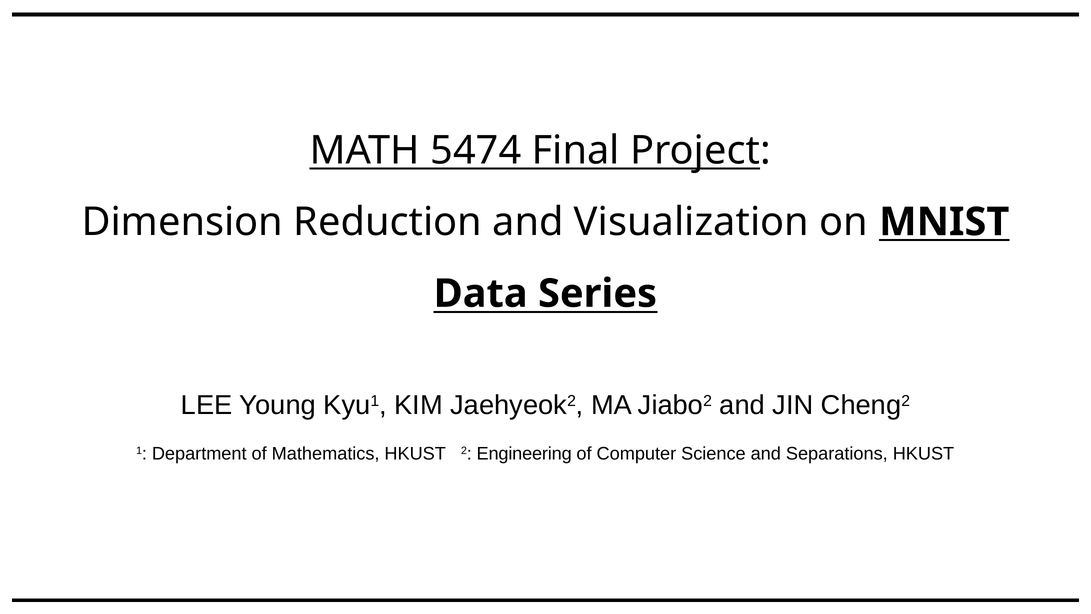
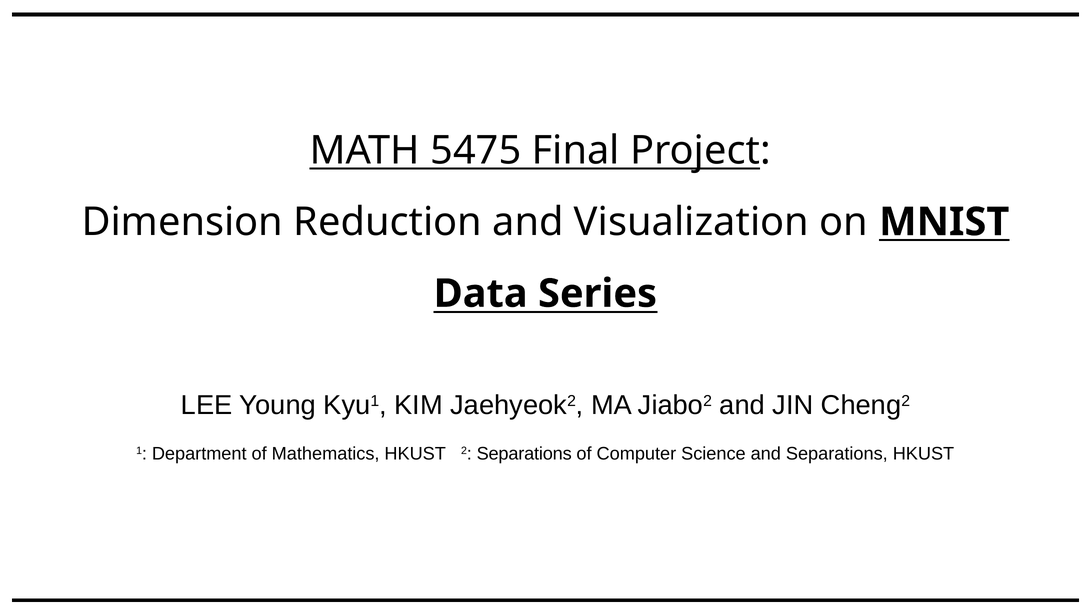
5474: 5474 -> 5475
2 Engineering: Engineering -> Separations
